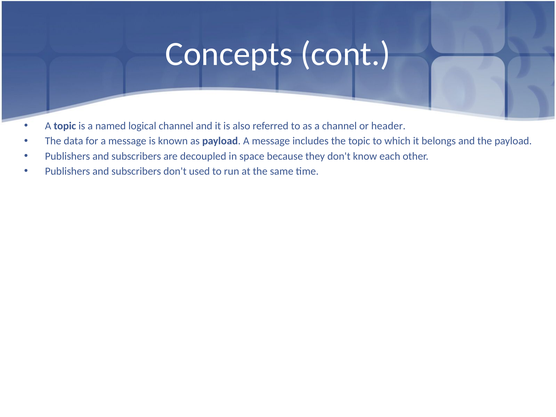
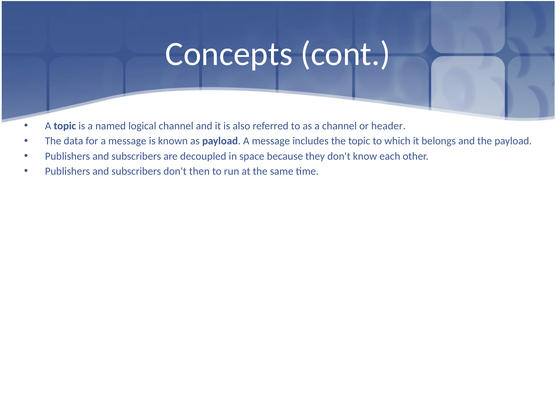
used: used -> then
